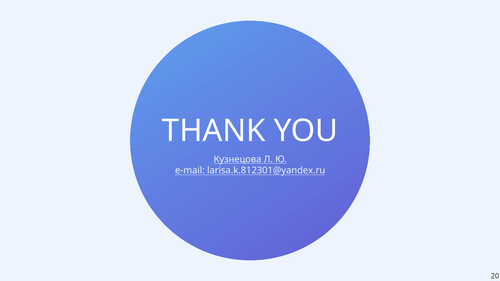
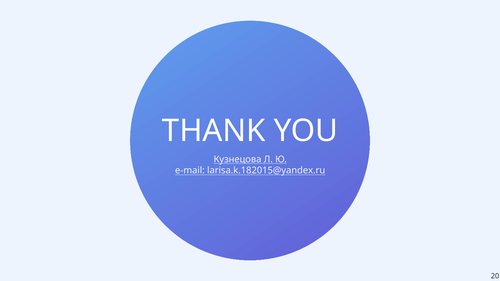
larisa.k.812301@yandex.ru: larisa.k.812301@yandex.ru -> larisa.k.182015@yandex.ru
